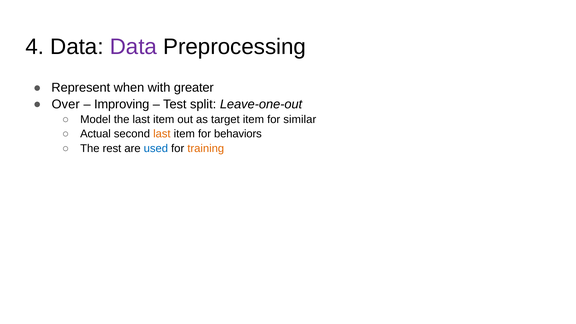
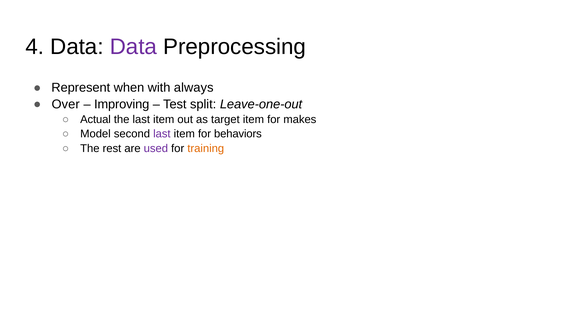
greater: greater -> always
Model: Model -> Actual
similar: similar -> makes
Actual: Actual -> Model
last at (162, 134) colour: orange -> purple
used colour: blue -> purple
